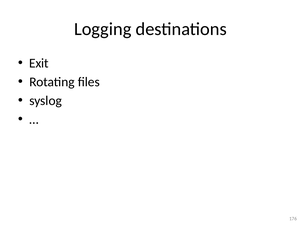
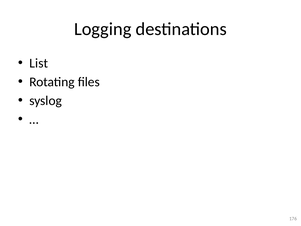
Exit: Exit -> List
